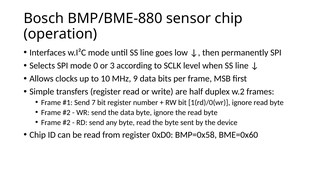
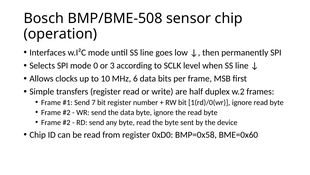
BMP/BME-880: BMP/BME-880 -> BMP/BME-508
9: 9 -> 6
